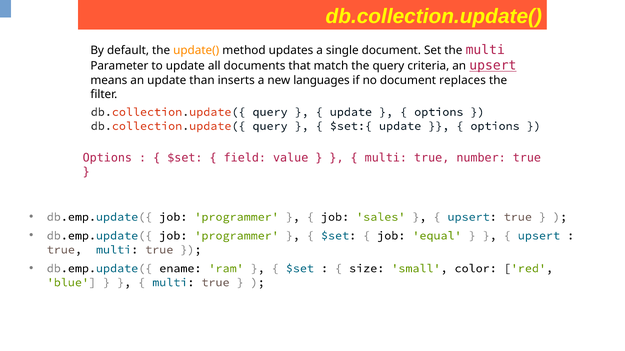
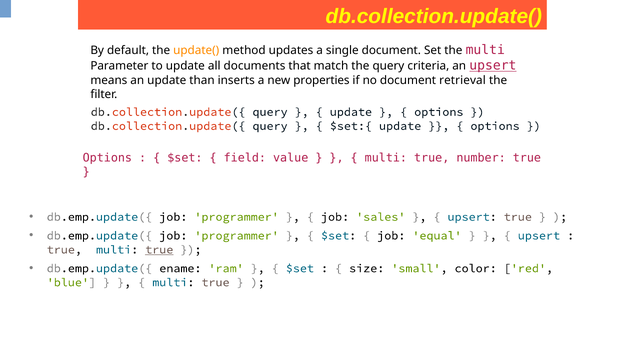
languages: languages -> properties
replaces: replaces -> retrieval
true at (159, 250) underline: none -> present
